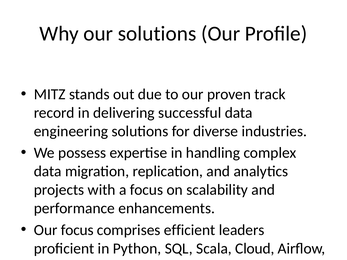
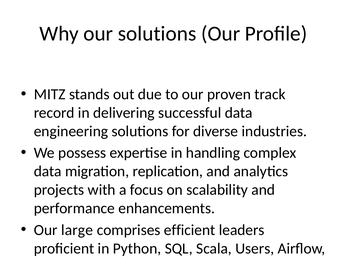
Our focus: focus -> large
Scala Cloud: Cloud -> Users
